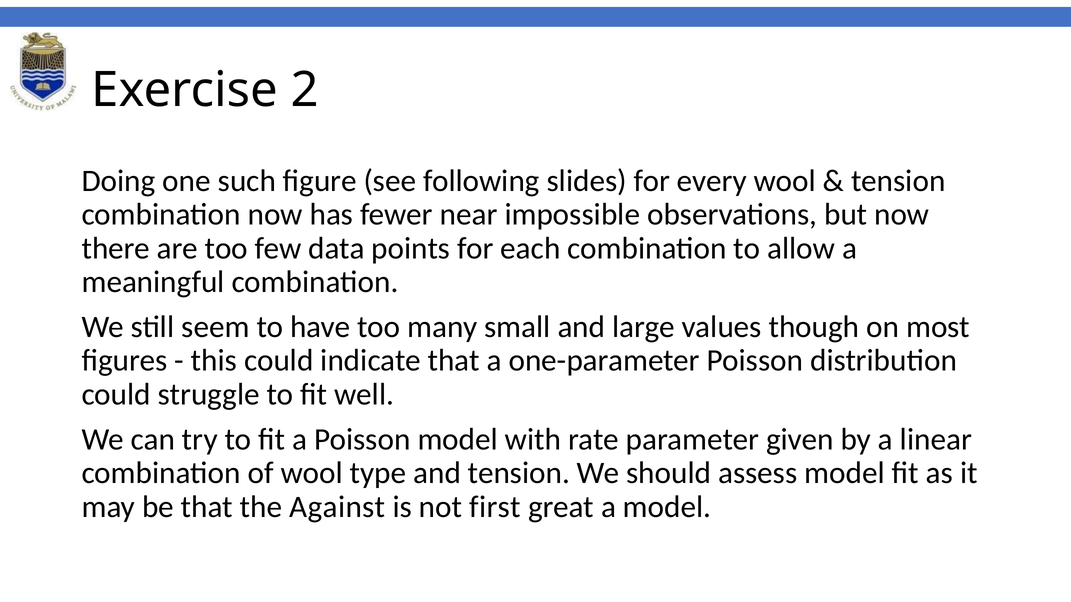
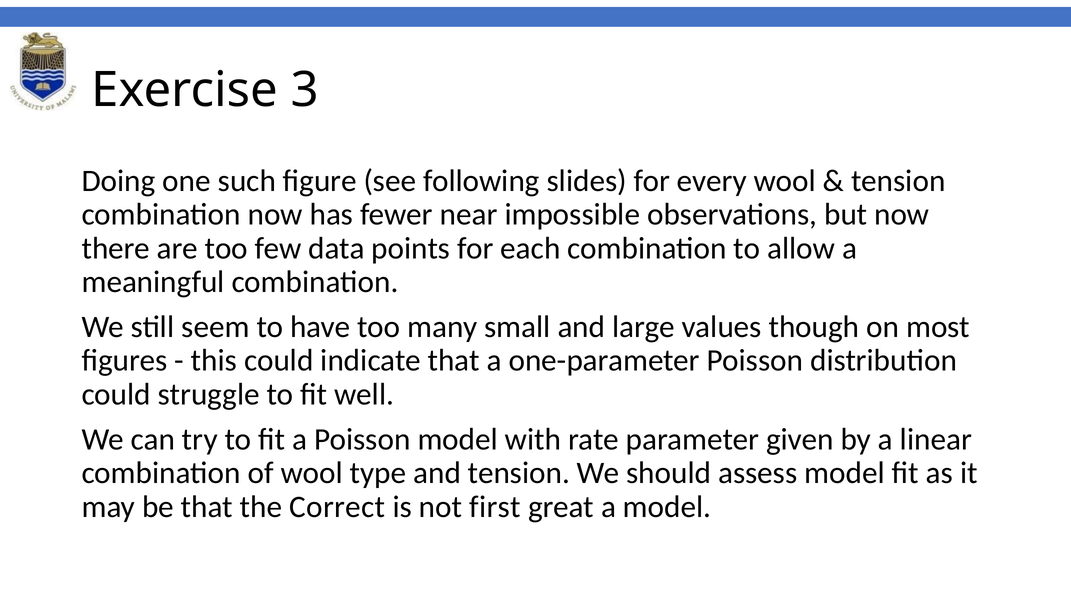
2: 2 -> 3
Against: Against -> Correct
